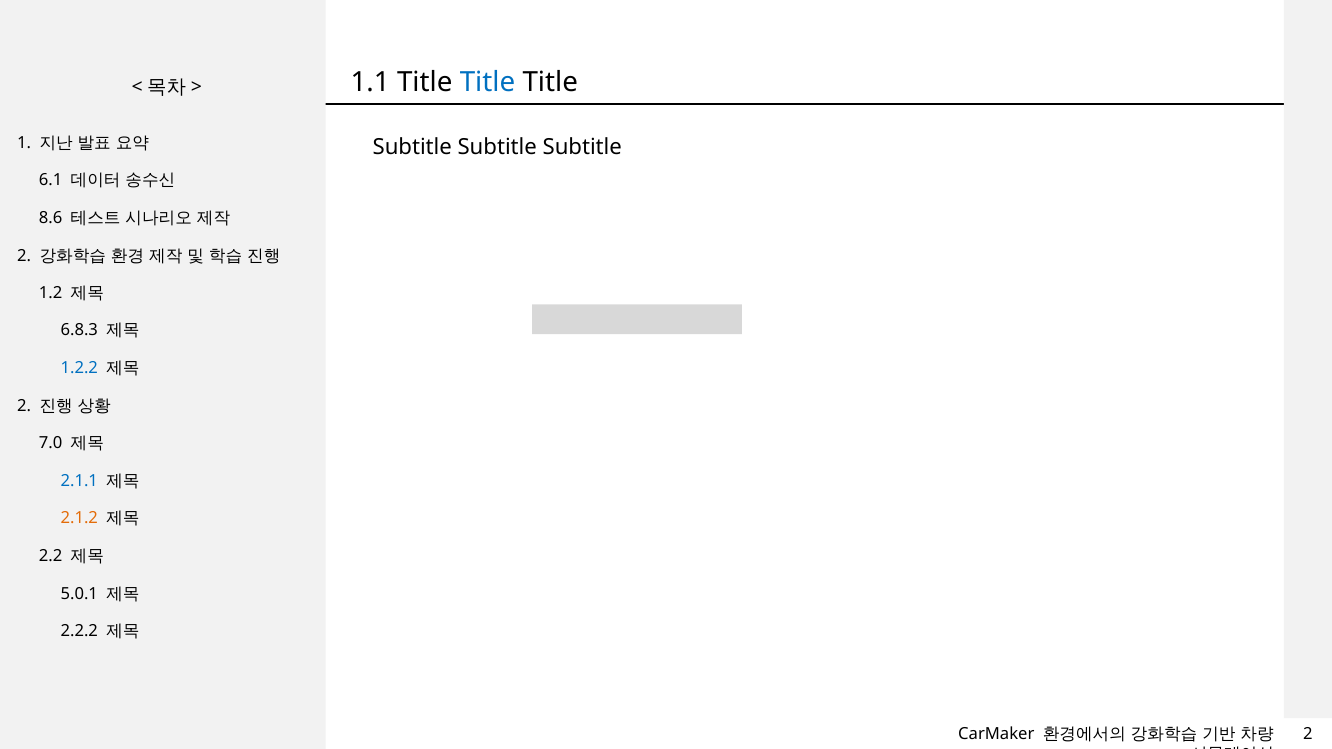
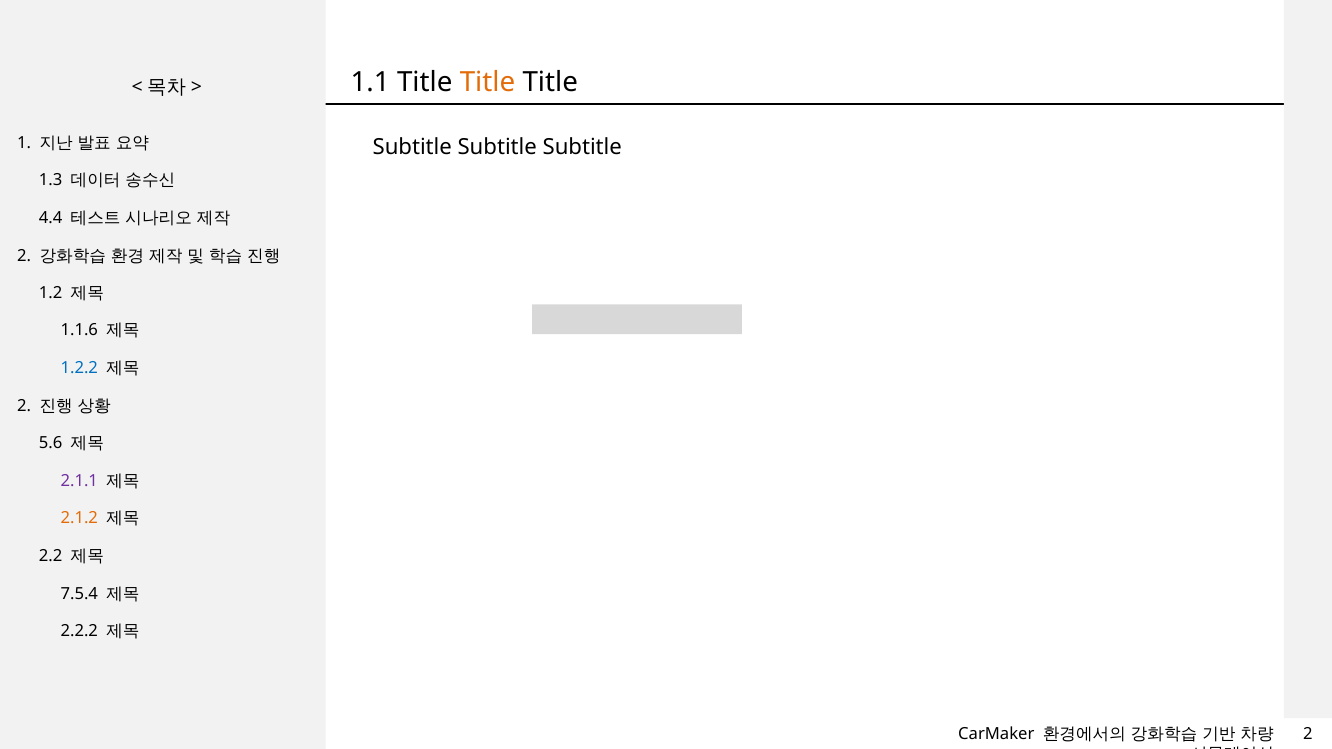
Title at (487, 82) colour: blue -> orange
6.1: 6.1 -> 1.3
8.6: 8.6 -> 4.4
6.8.3: 6.8.3 -> 1.1.6
7.0: 7.0 -> 5.6
2.1.1 colour: blue -> purple
5.0.1: 5.0.1 -> 7.5.4
